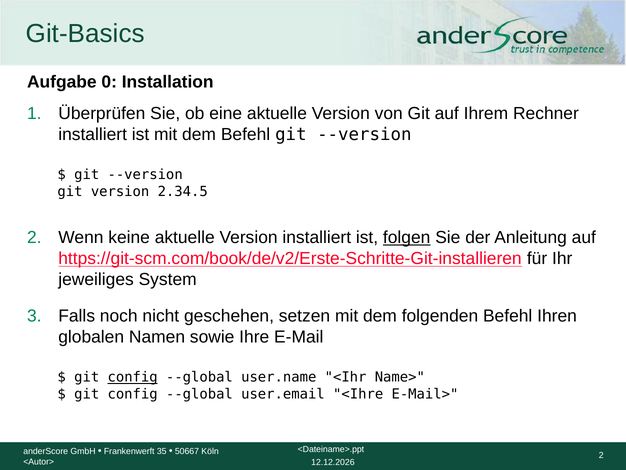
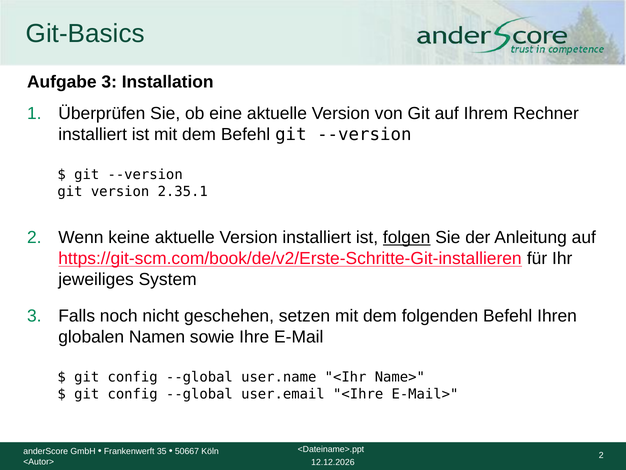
Aufgabe 0: 0 -> 3
2.34.5: 2.34.5 -> 2.35.1
config at (133, 377) underline: present -> none
